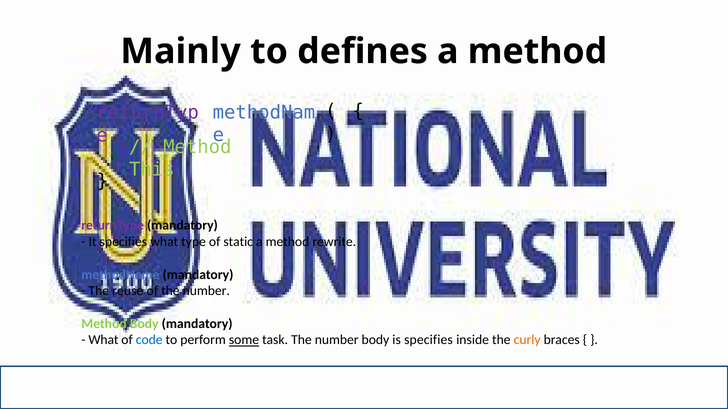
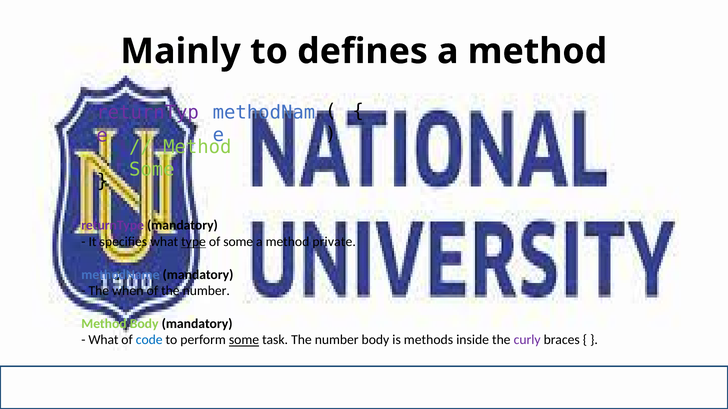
This at (152, 170): This -> Some
type underline: none -> present
of static: static -> some
rewrite: rewrite -> private
reuse: reuse -> when
is specifies: specifies -> methods
curly colour: orange -> purple
